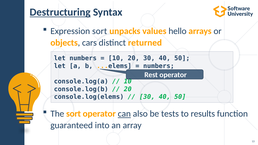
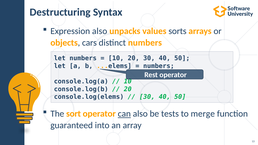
Destructuring underline: present -> none
Expression sort: sort -> also
hello: hello -> sorts
distinct returned: returned -> numbers
results: results -> merge
